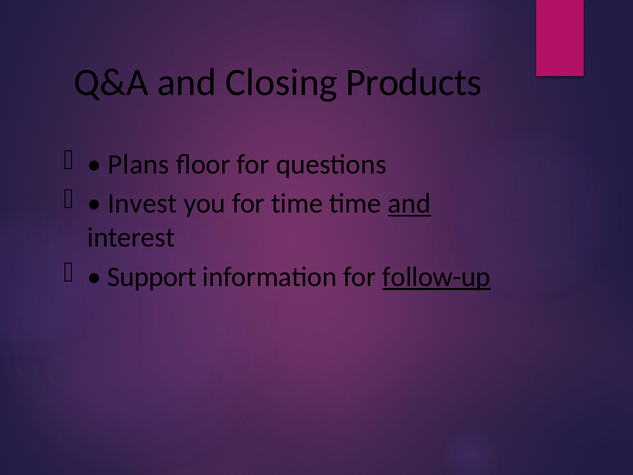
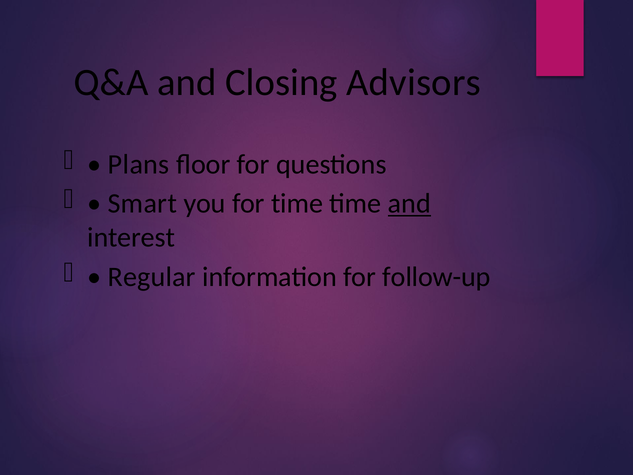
Products: Products -> Advisors
Invest: Invest -> Smart
Support: Support -> Regular
follow-up underline: present -> none
